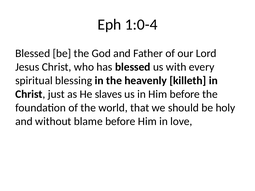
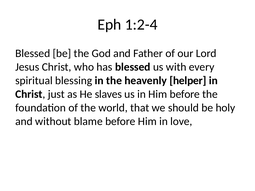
1:0-4: 1:0-4 -> 1:2-4
killeth: killeth -> helper
